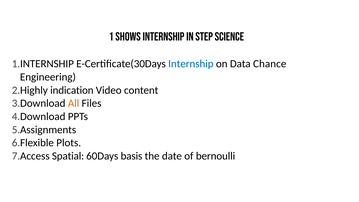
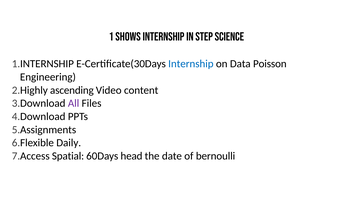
Chance: Chance -> Poisson
indication: indication -> ascending
All colour: orange -> purple
Plots: Plots -> Daily
basis: basis -> head
